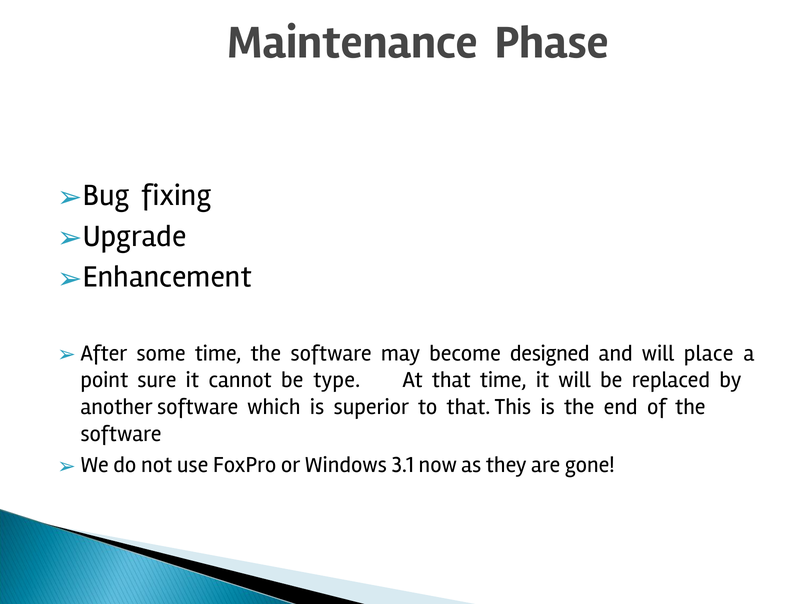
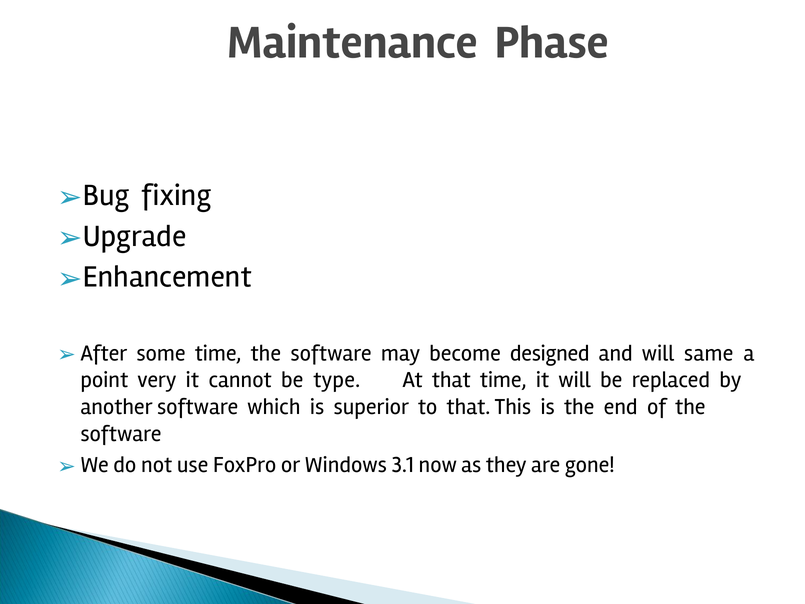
place: place -> same
sure: sure -> very
